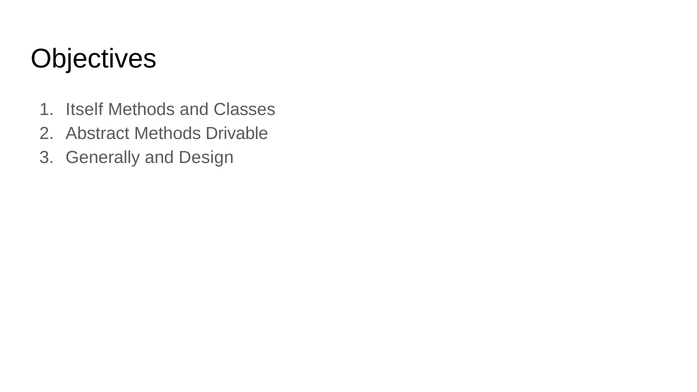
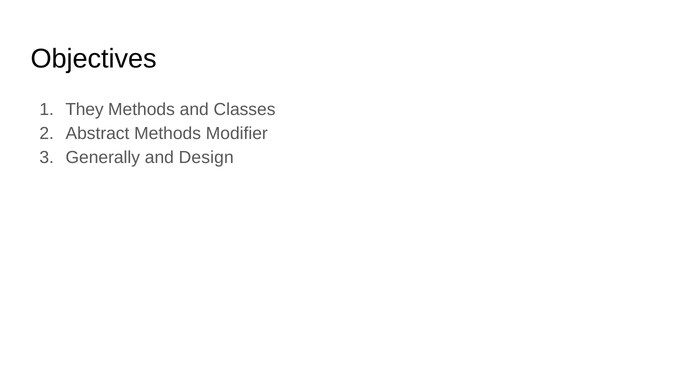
Itself: Itself -> They
Drivable: Drivable -> Modifier
